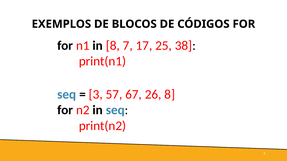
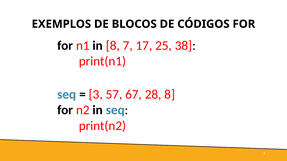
26: 26 -> 28
